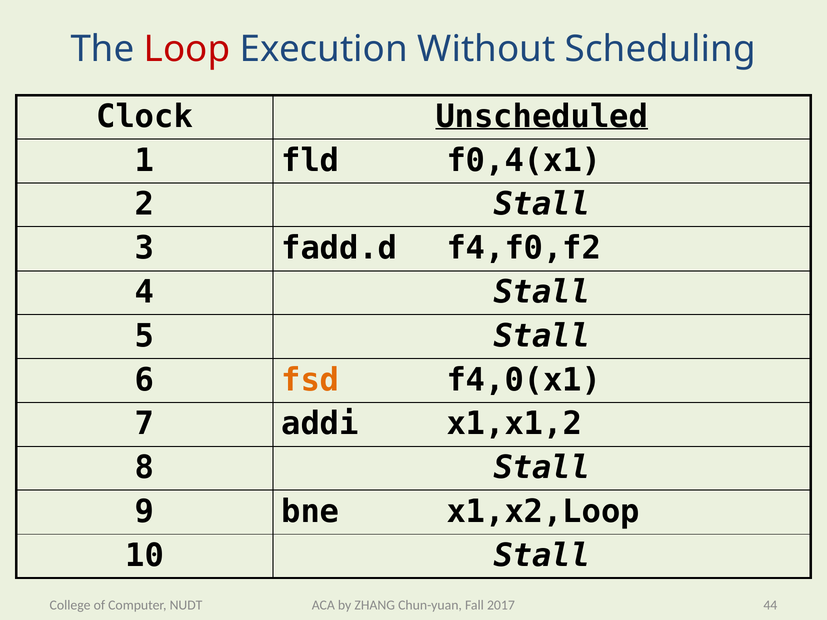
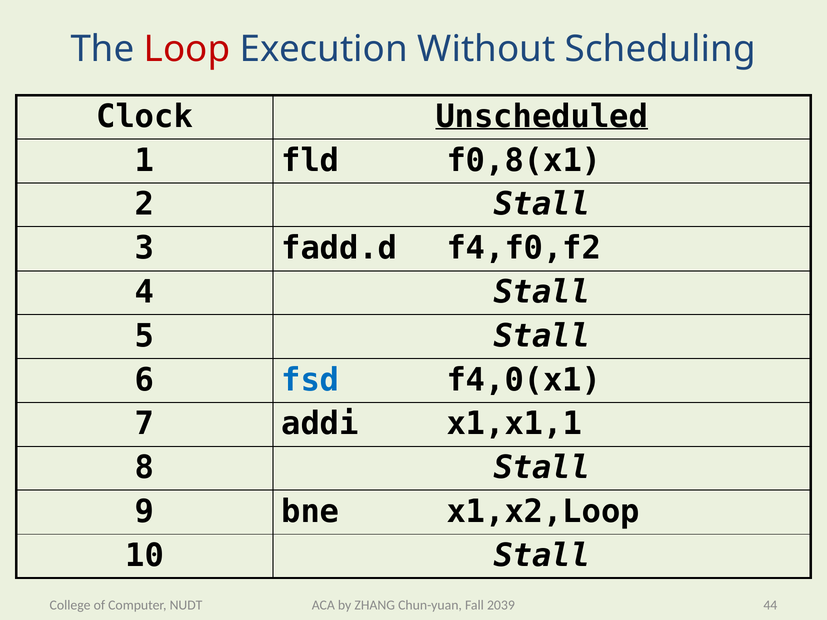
f0,4(x1: f0,4(x1 -> f0,8(x1
fsd colour: orange -> blue
x1,x1,2: x1,x1,2 -> x1,x1,1
2017: 2017 -> 2039
